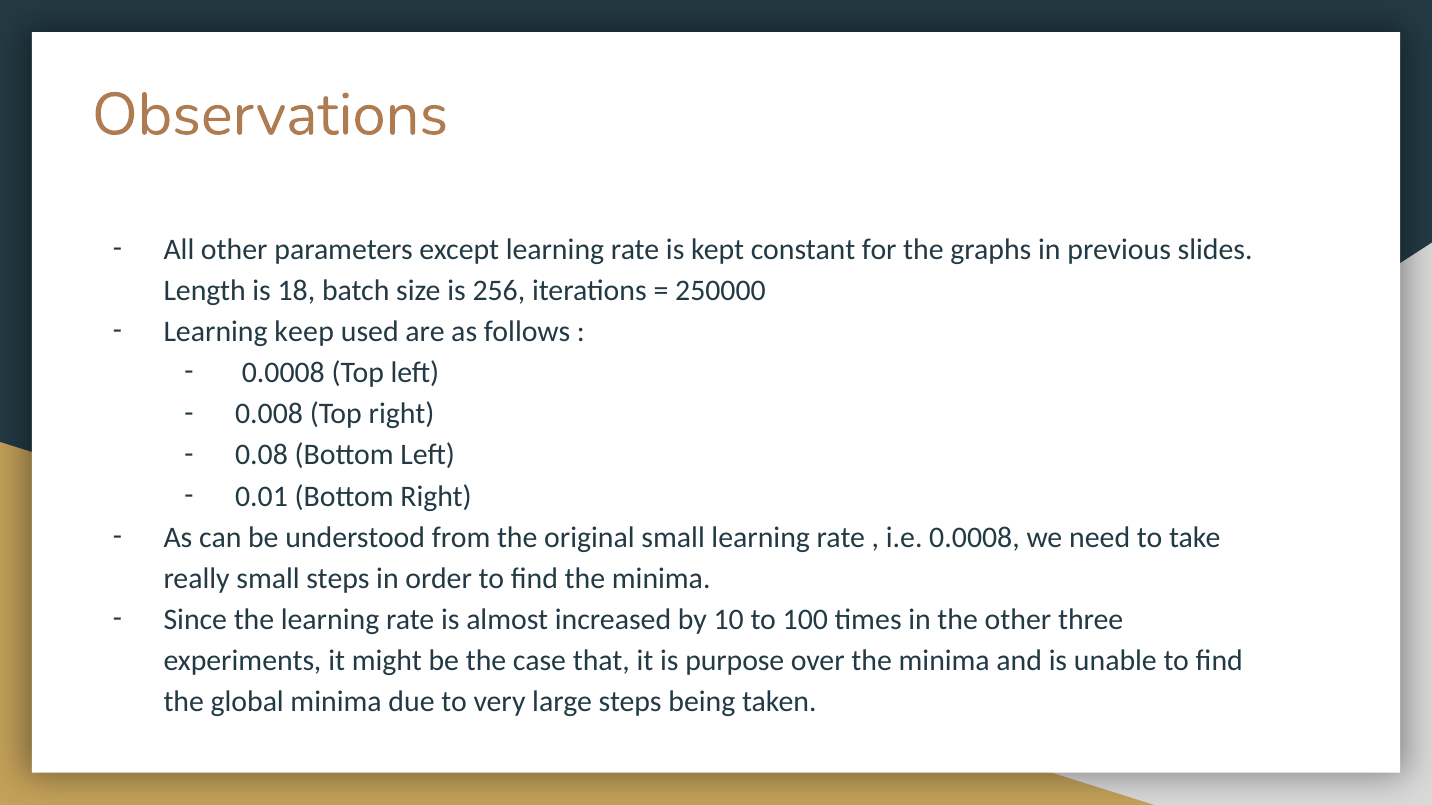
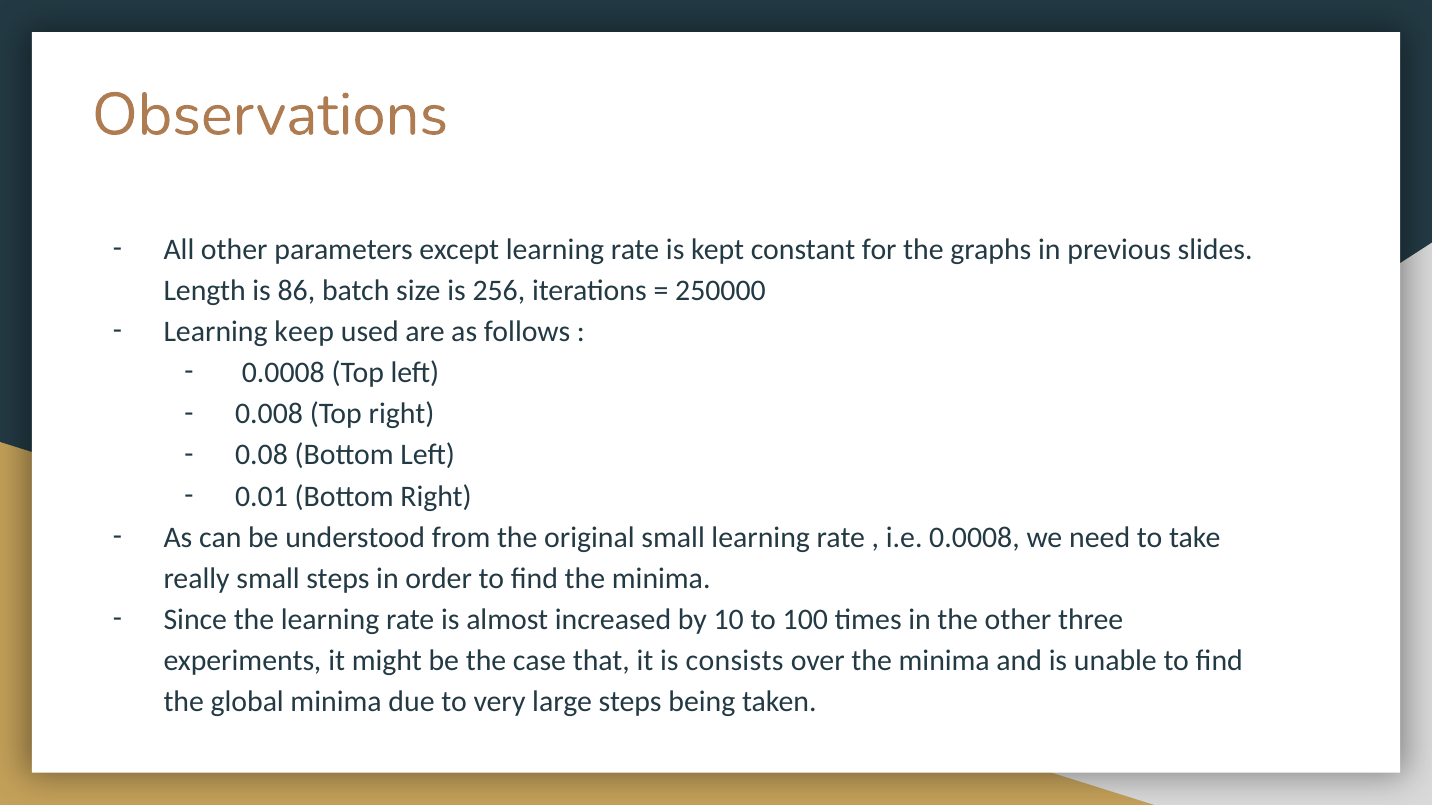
18: 18 -> 86
purpose: purpose -> consists
